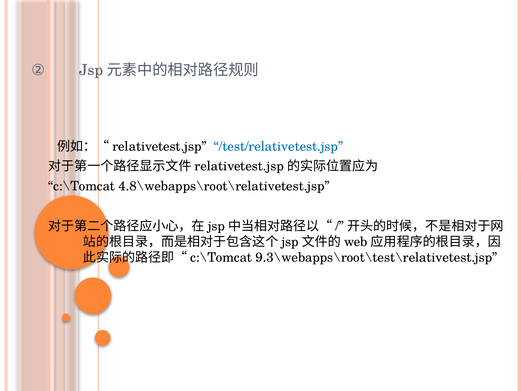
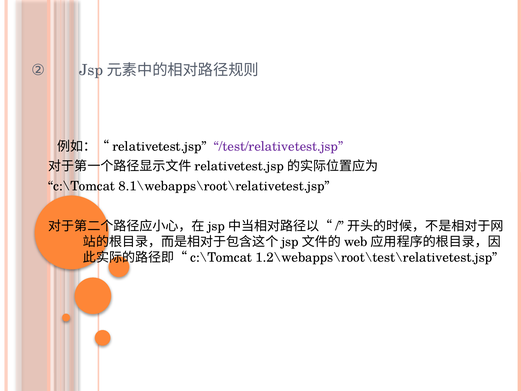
/test/relativetest.jsp colour: blue -> purple
4.8\webapps\root\relativetest.jsp: 4.8\webapps\root\relativetest.jsp -> 8.1\webapps\root\relativetest.jsp
9.3\webapps\root\test\relativetest.jsp: 9.3\webapps\root\test\relativetest.jsp -> 1.2\webapps\root\test\relativetest.jsp
